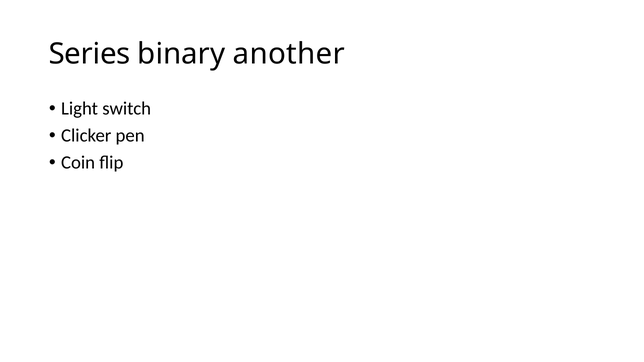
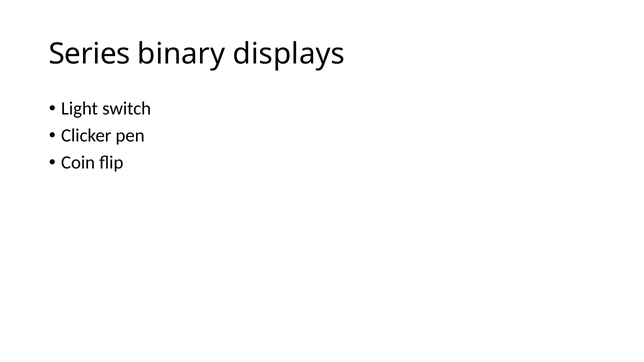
another: another -> displays
